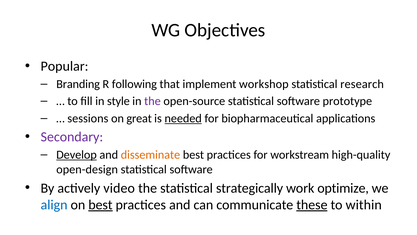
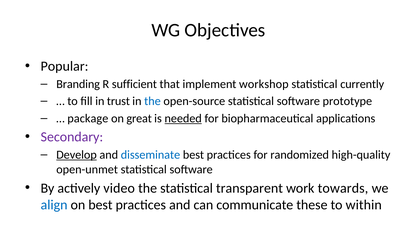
following: following -> sufficient
research: research -> currently
style: style -> trust
the at (153, 101) colour: purple -> blue
sessions: sessions -> package
disseminate colour: orange -> blue
workstream: workstream -> randomized
open-design: open-design -> open-unmet
strategically: strategically -> transparent
optimize: optimize -> towards
best at (100, 204) underline: present -> none
these underline: present -> none
